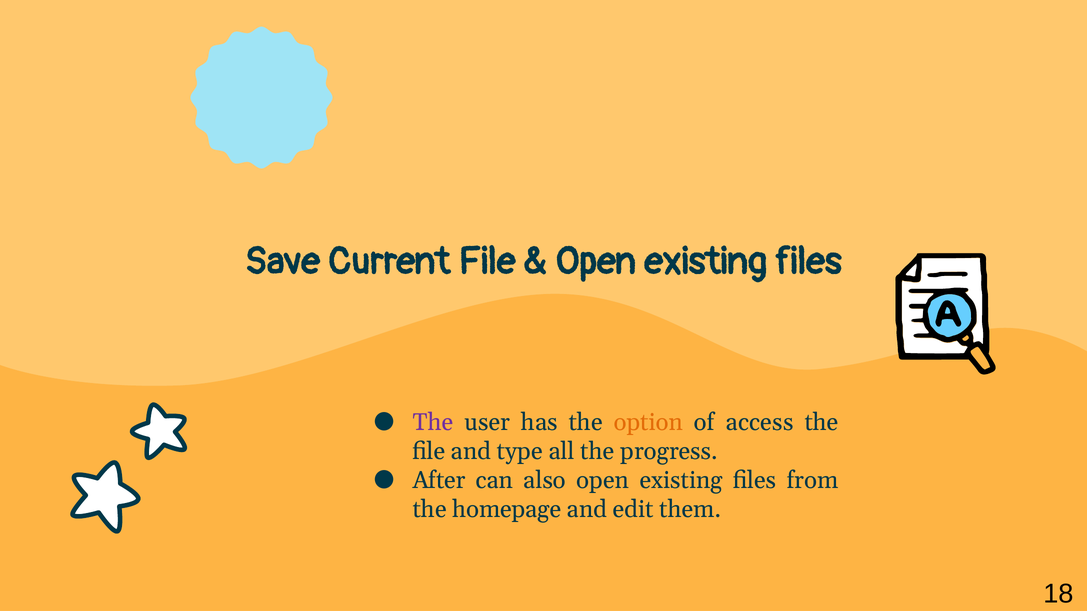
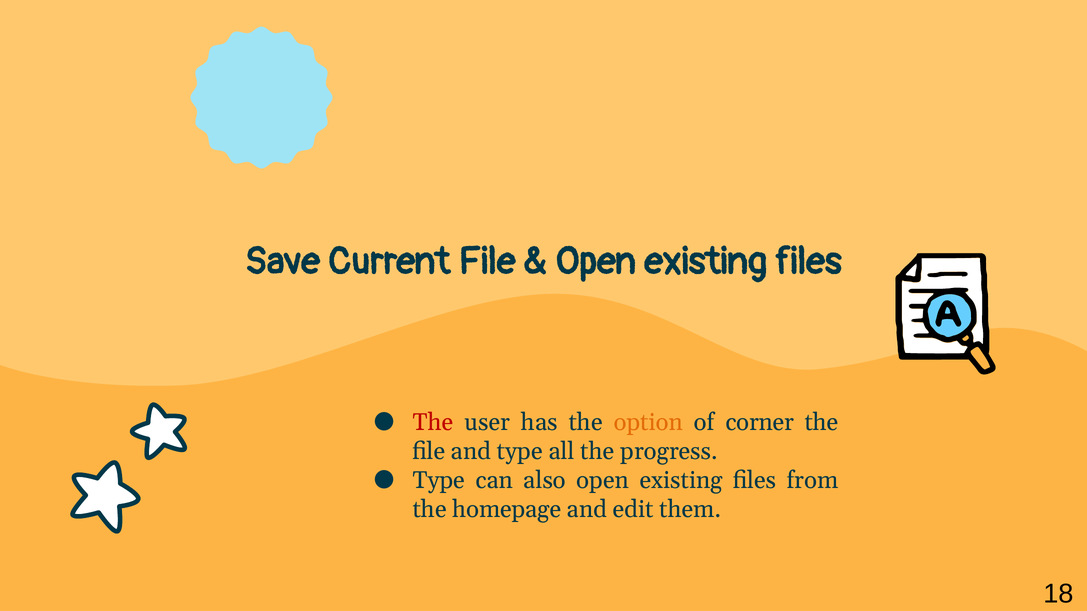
The at (433, 423) colour: purple -> red
access: access -> corner
After at (439, 481): After -> Type
